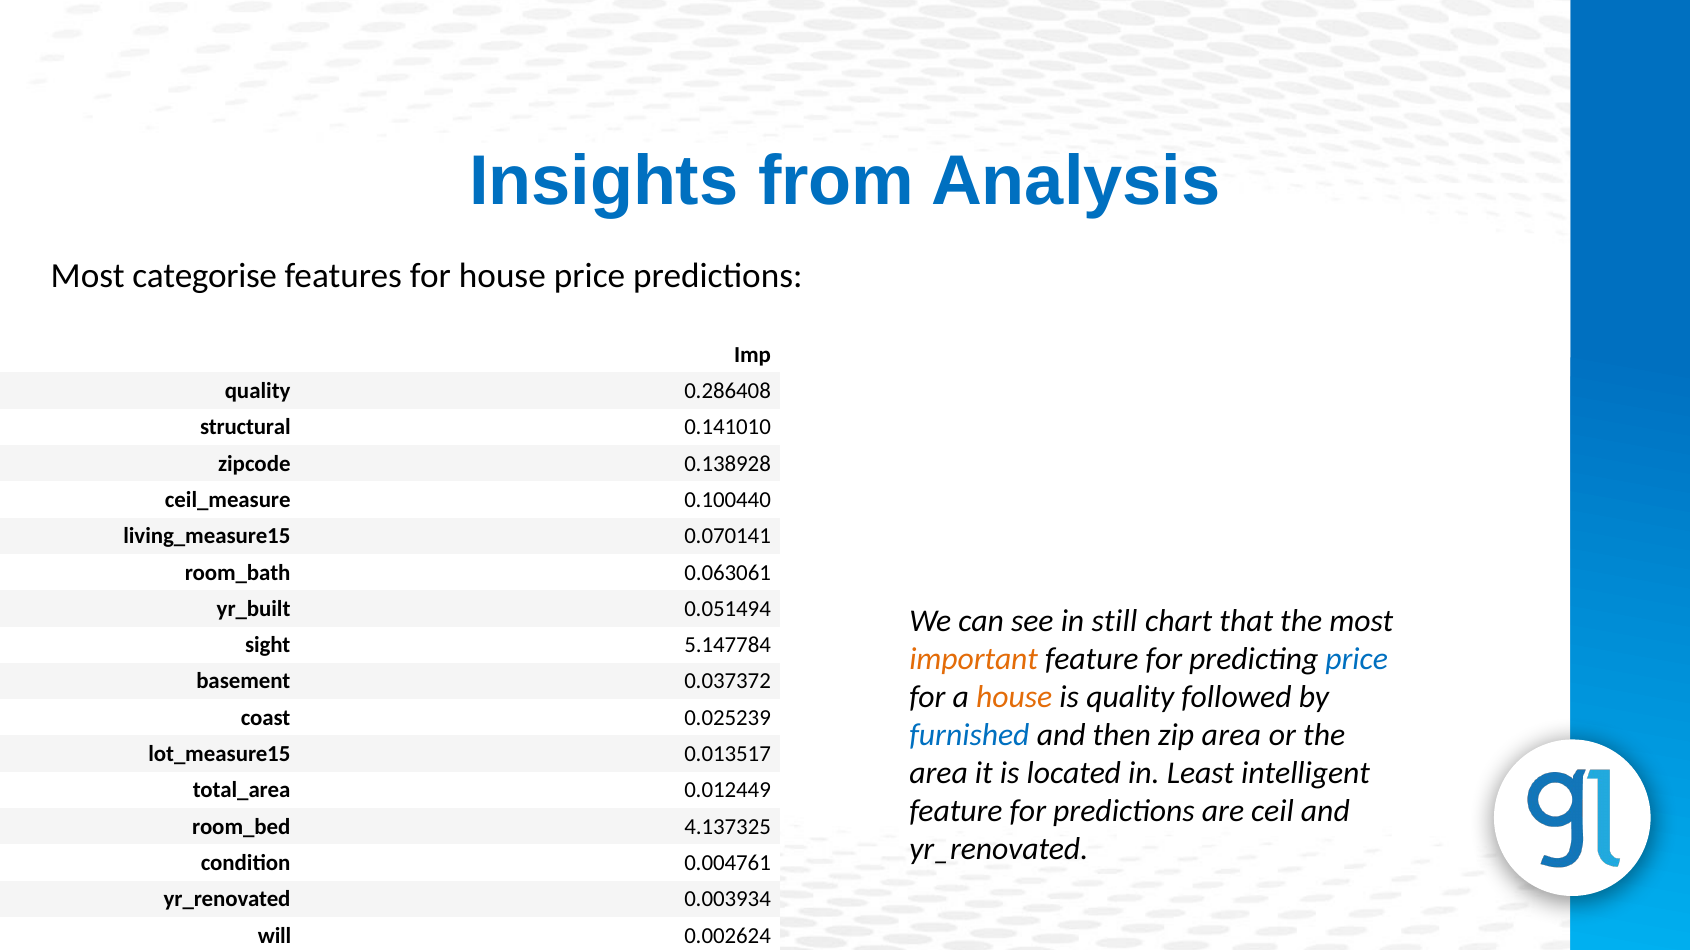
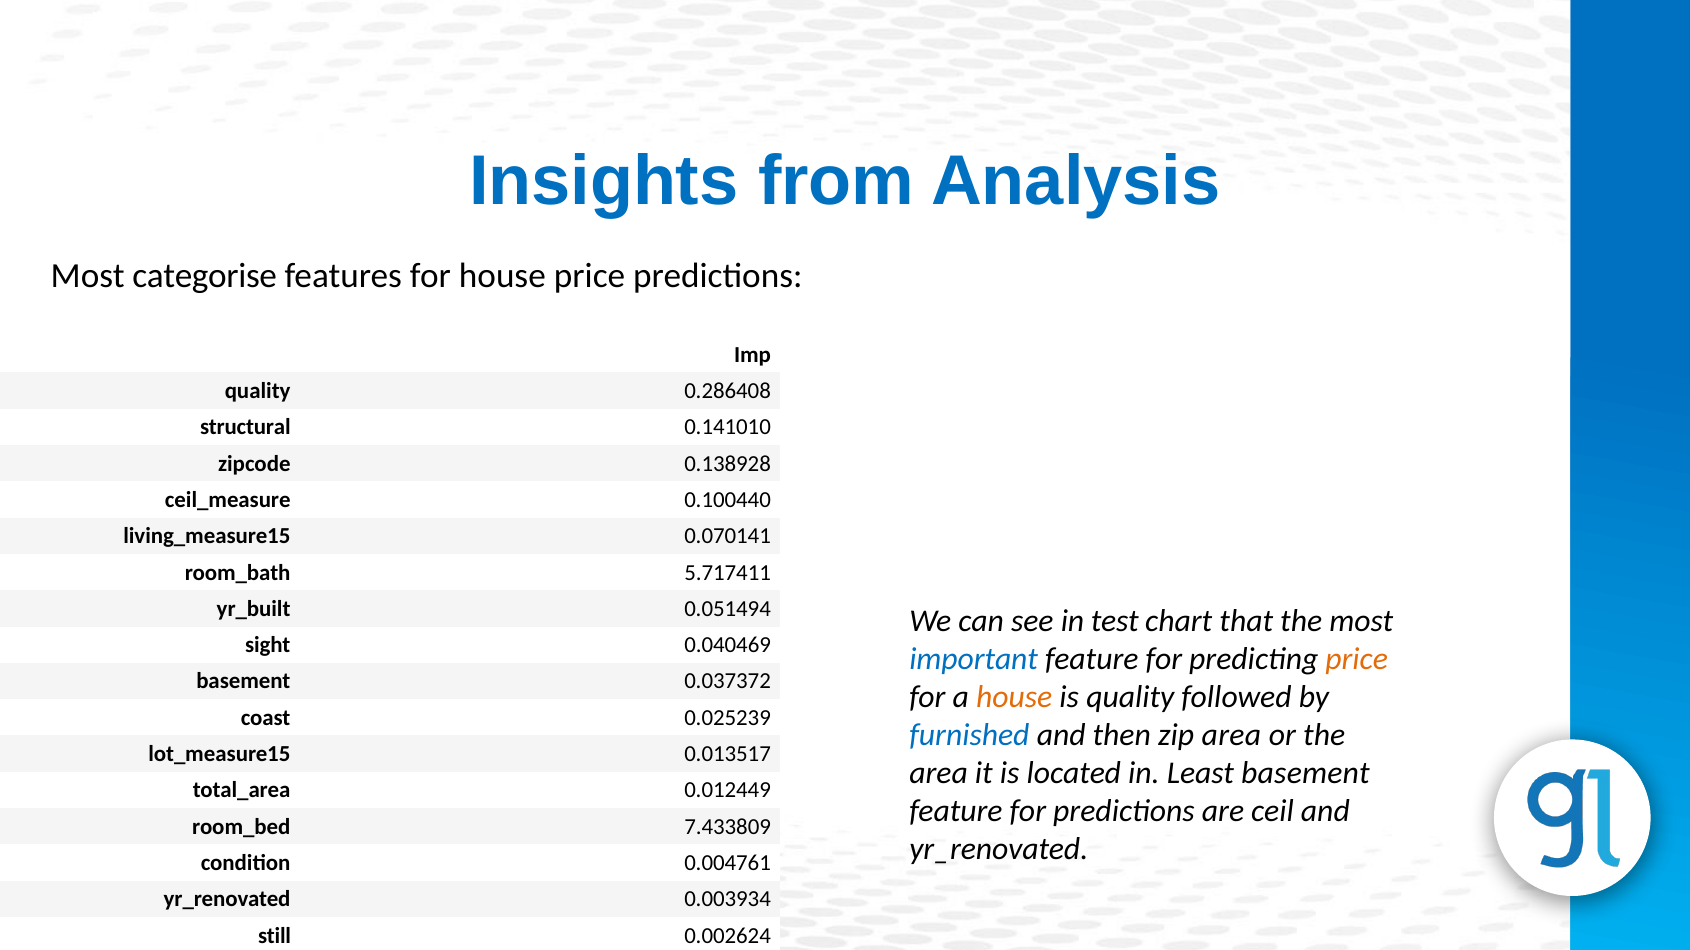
0.063061: 0.063061 -> 5.717411
still: still -> test
5.147784: 5.147784 -> 0.040469
important colour: orange -> blue
price at (1357, 659) colour: blue -> orange
Least intelligent: intelligent -> basement
4.137325: 4.137325 -> 7.433809
will: will -> still
